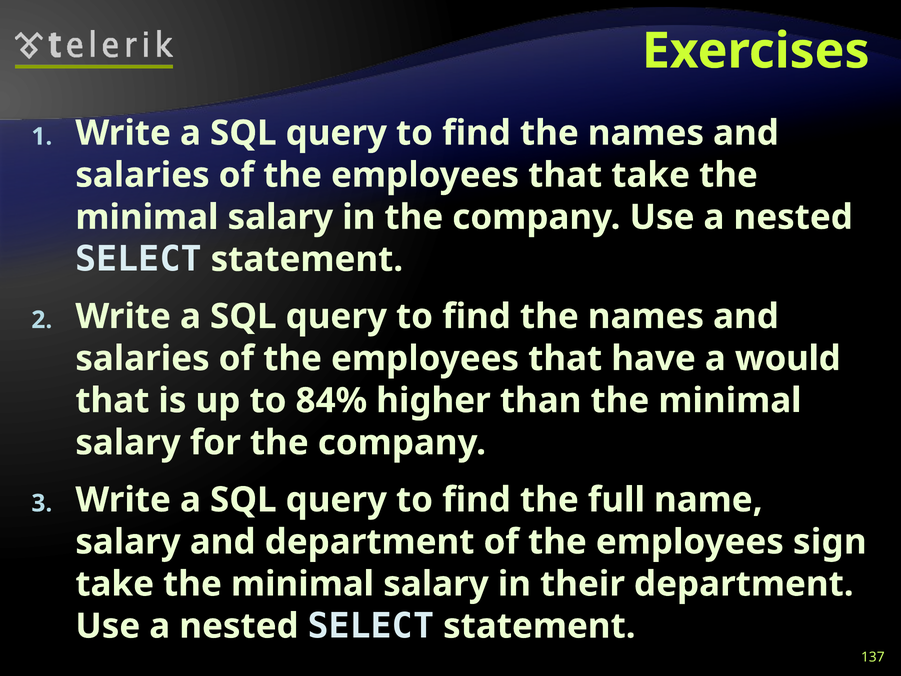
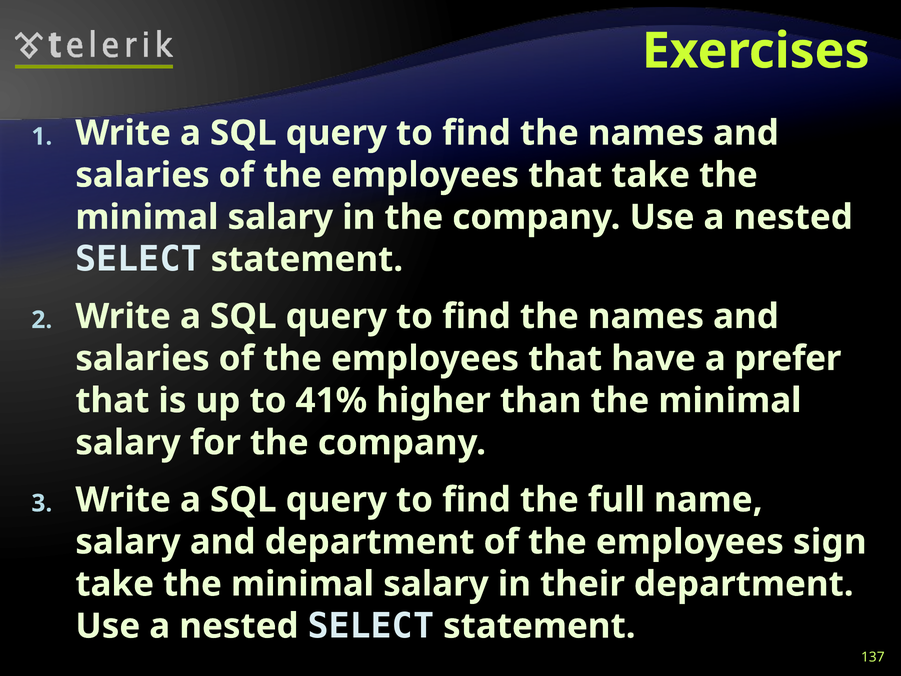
would: would -> prefer
84%: 84% -> 41%
